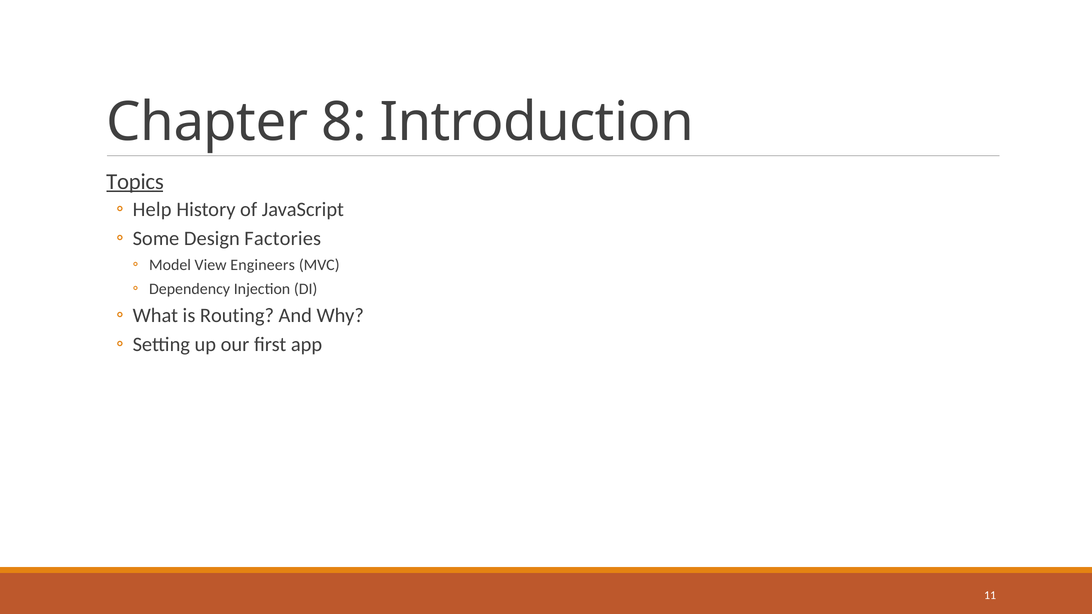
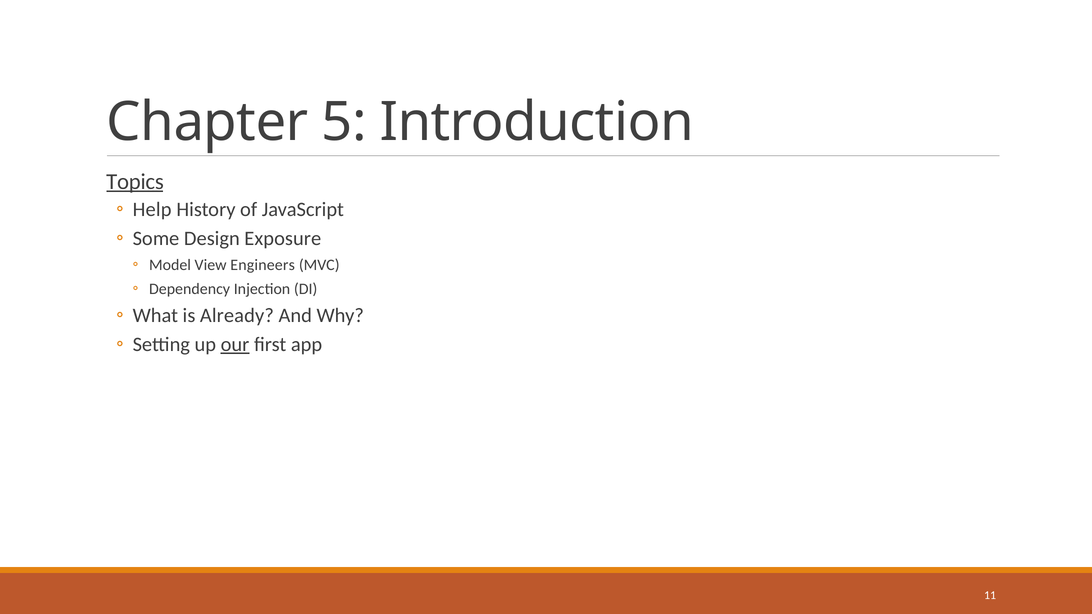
8: 8 -> 5
Factories: Factories -> Exposure
Routing: Routing -> Already
our underline: none -> present
